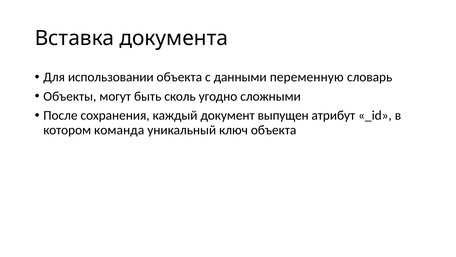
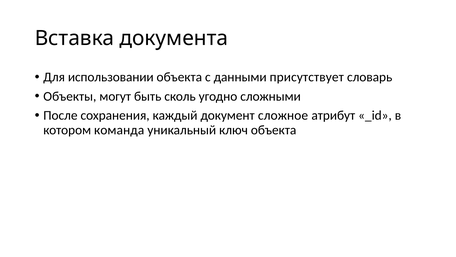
переменную: переменную -> присутствует
выпущен: выпущен -> сложное
